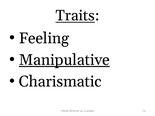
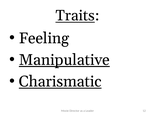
Charismatic underline: none -> present
